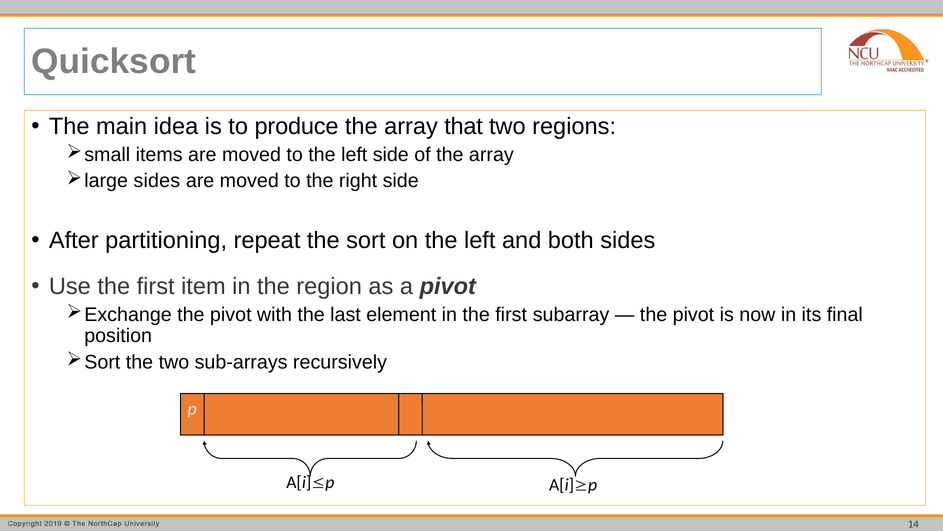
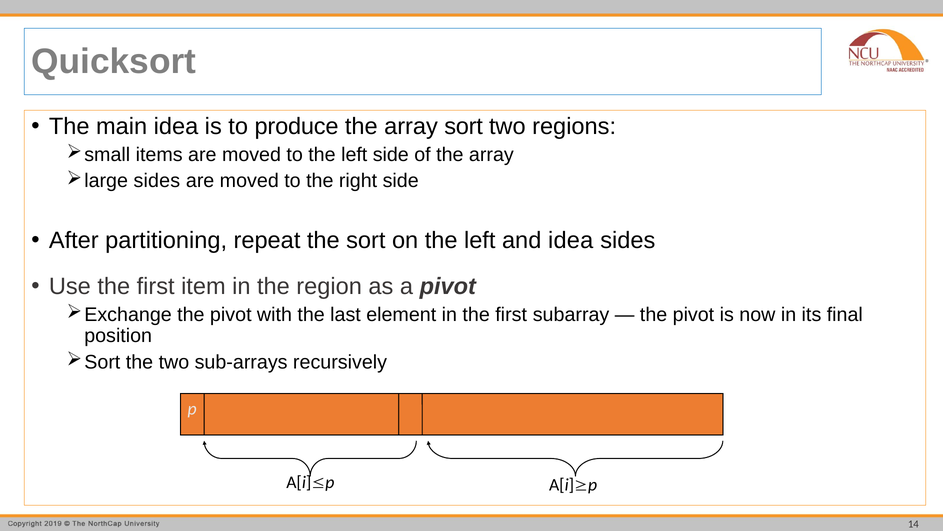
array that: that -> sort
and both: both -> idea
